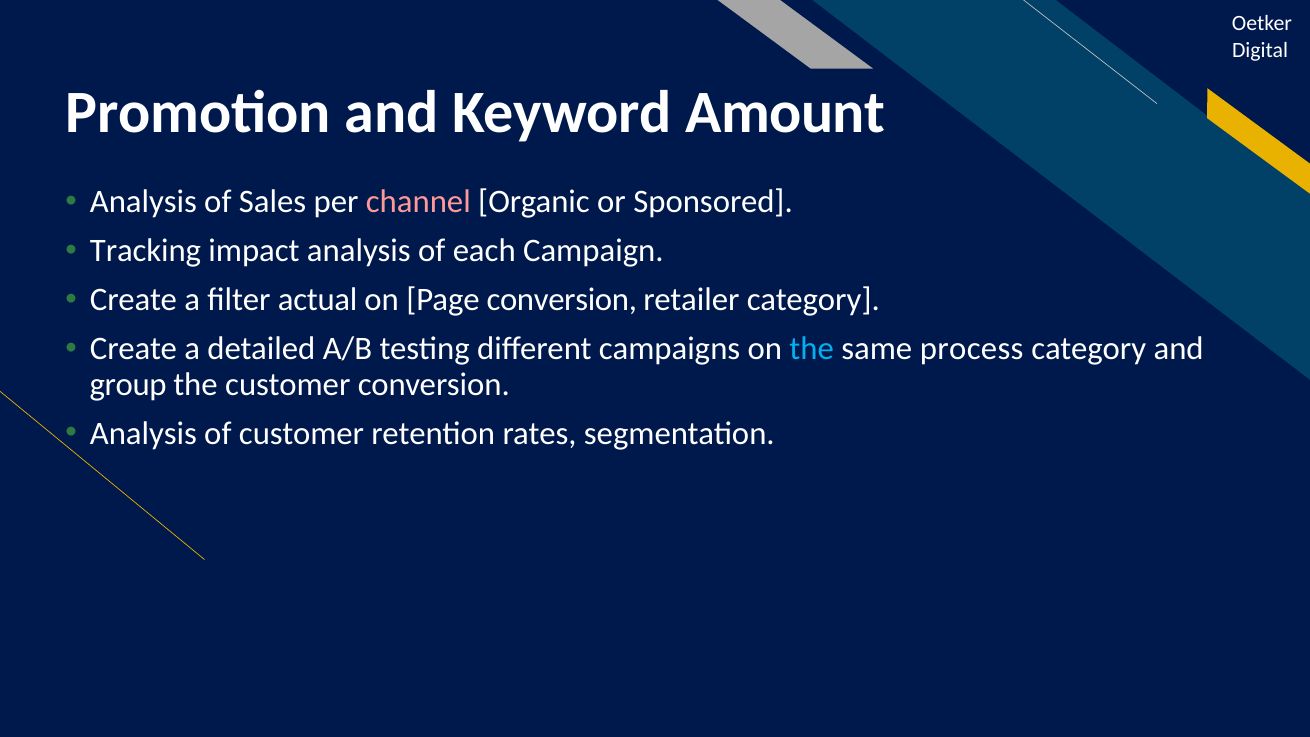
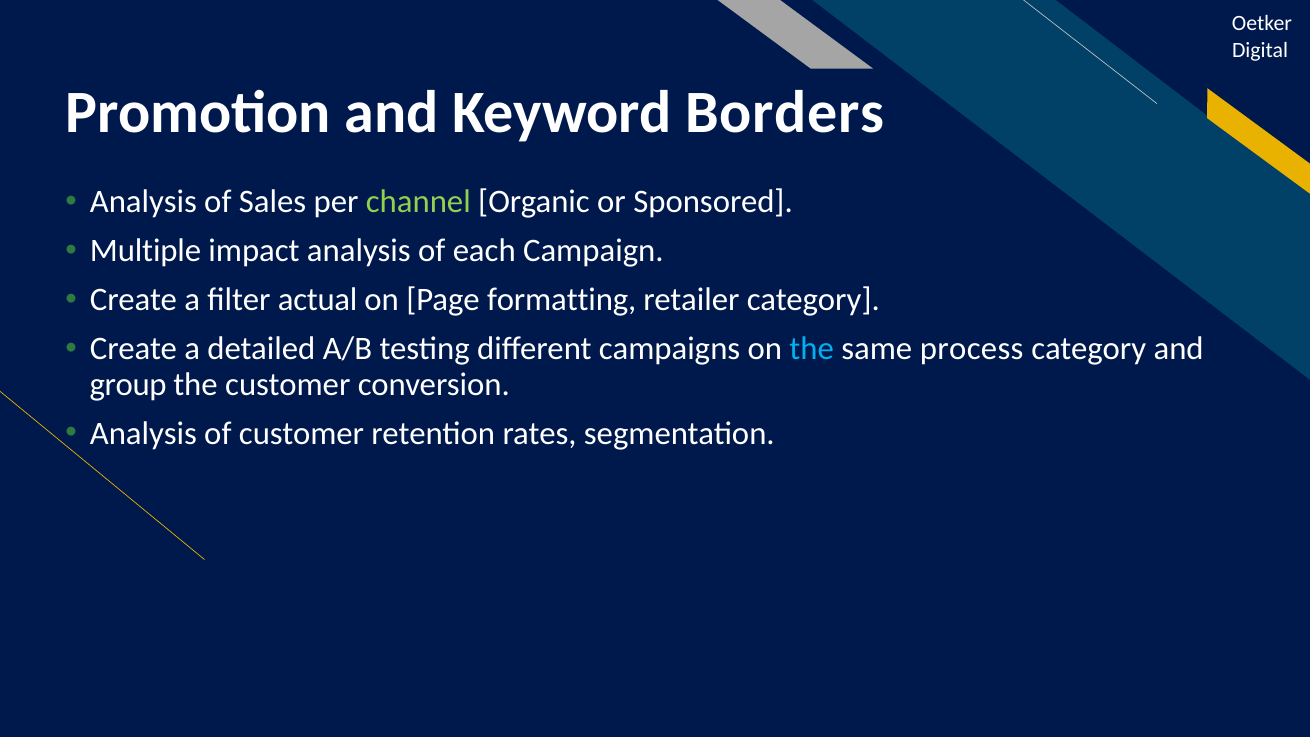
Amount: Amount -> Borders
channel colour: pink -> light green
Tracking: Tracking -> Multiple
Page conversion: conversion -> formatting
